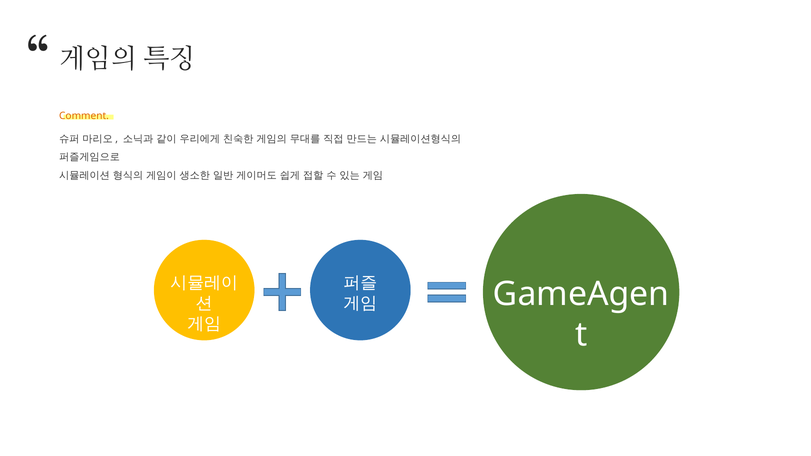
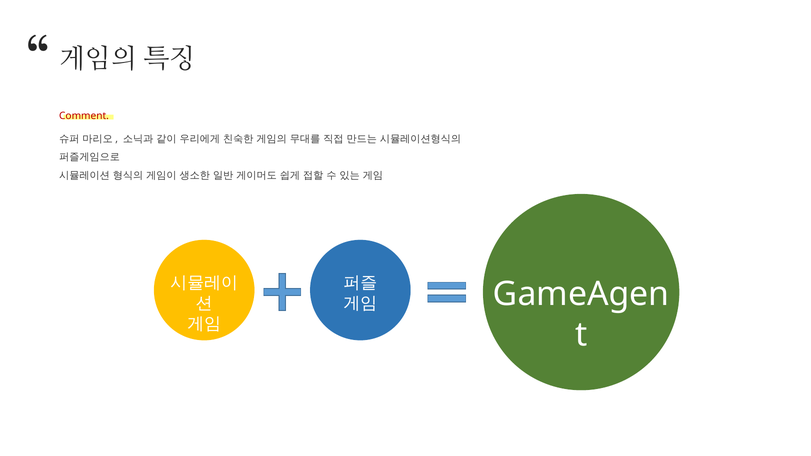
Comment colour: orange -> red
